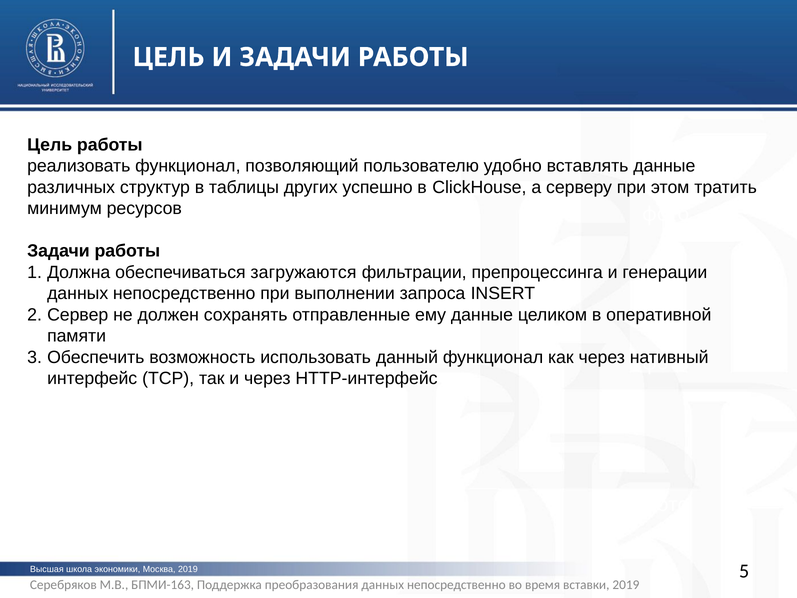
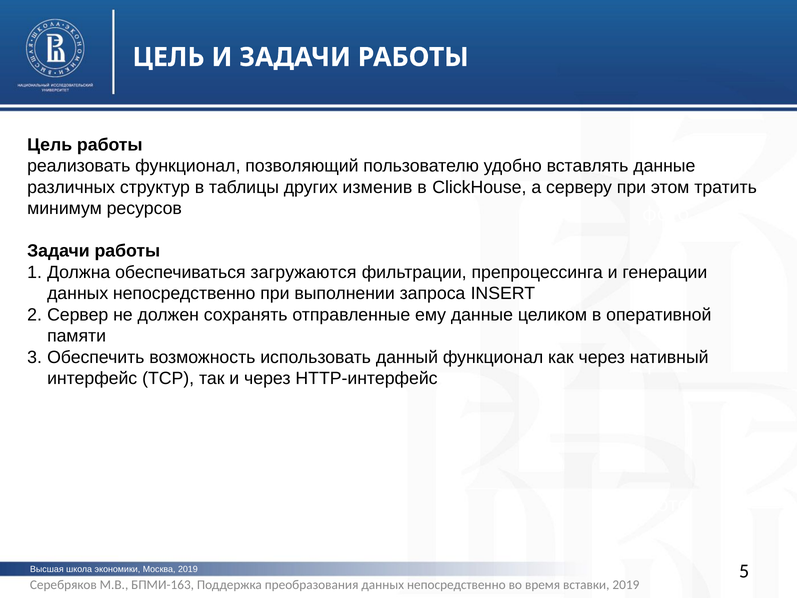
успешно: успешно -> изменив
